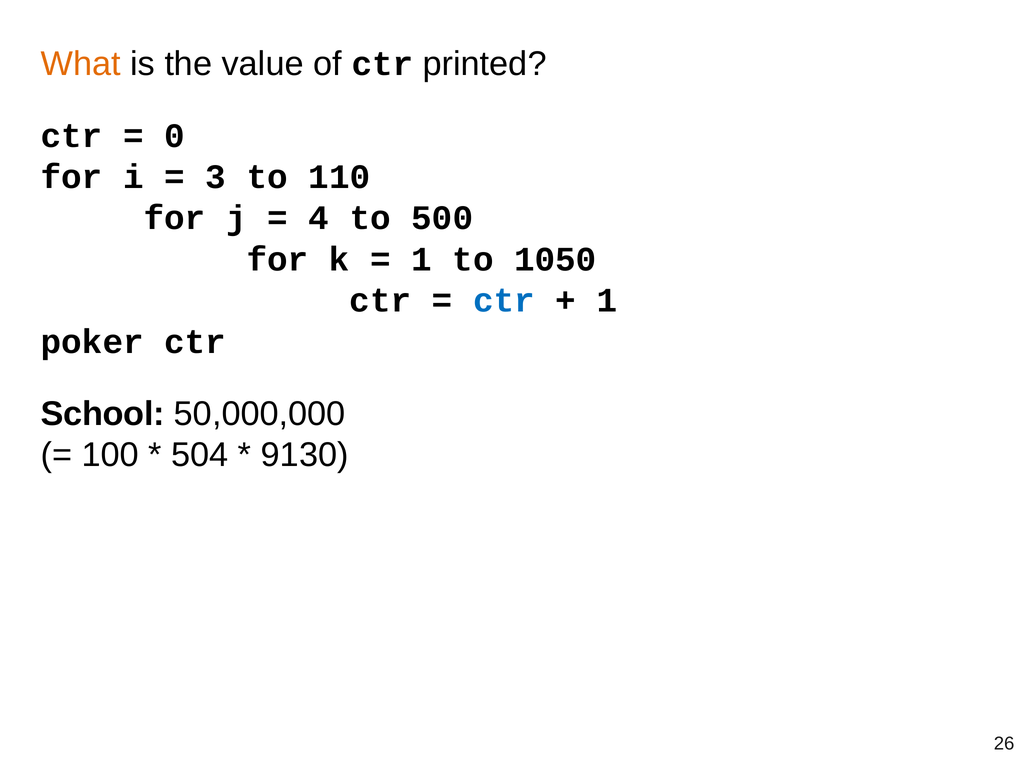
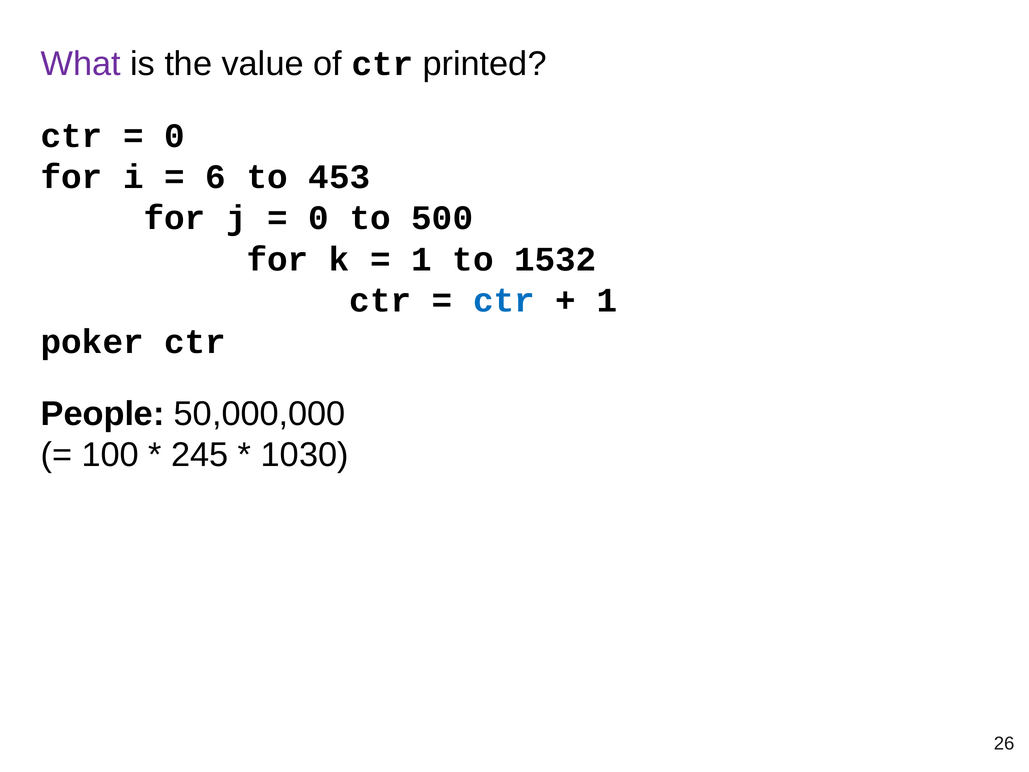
What colour: orange -> purple
3: 3 -> 6
110: 110 -> 453
4 at (319, 218): 4 -> 0
1050: 1050 -> 1532
School: School -> People
504: 504 -> 245
9130: 9130 -> 1030
